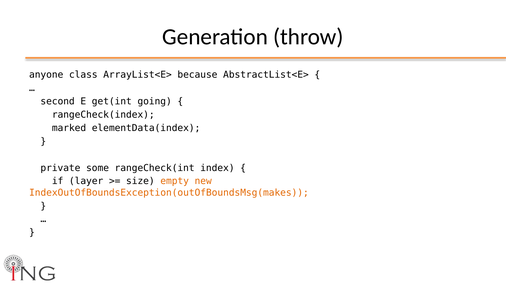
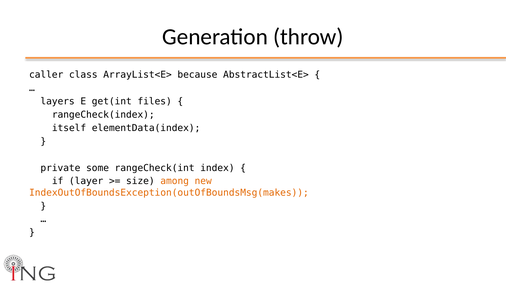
anyone: anyone -> caller
second: second -> layers
going: going -> files
marked: marked -> itself
empty: empty -> among
